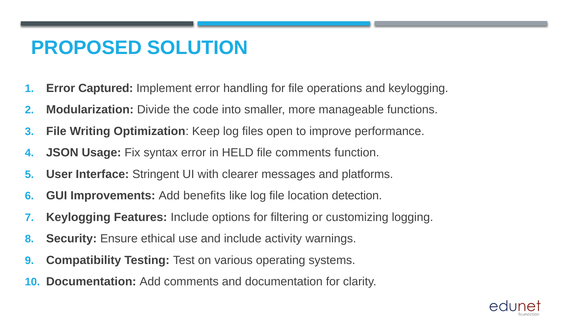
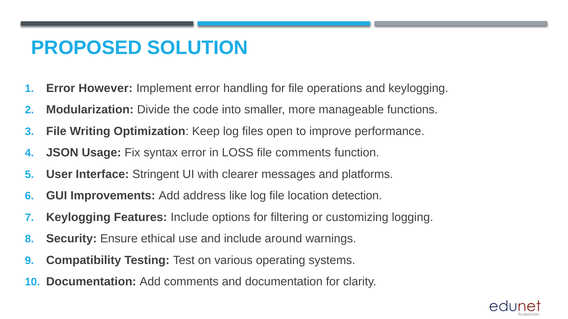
Captured: Captured -> However
HELD: HELD -> LOSS
benefits: benefits -> address
activity: activity -> around
